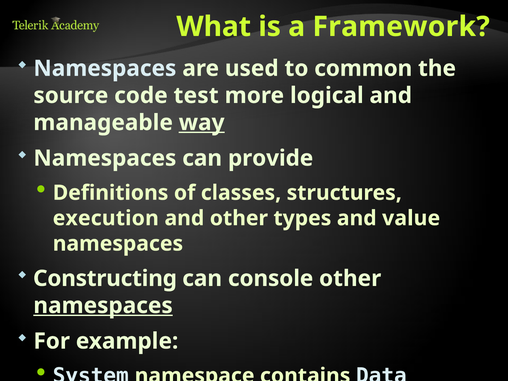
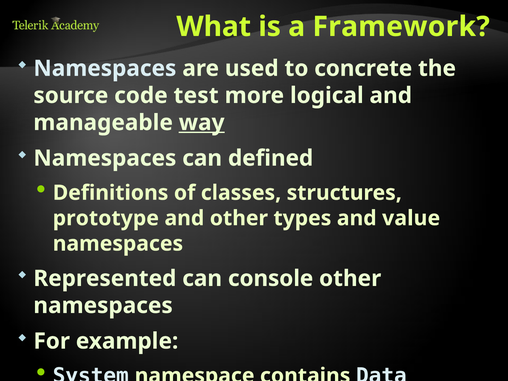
common: common -> concrete
provide: provide -> defined
execution: execution -> prototype
Constructing: Constructing -> Represented
namespaces at (103, 306) underline: present -> none
